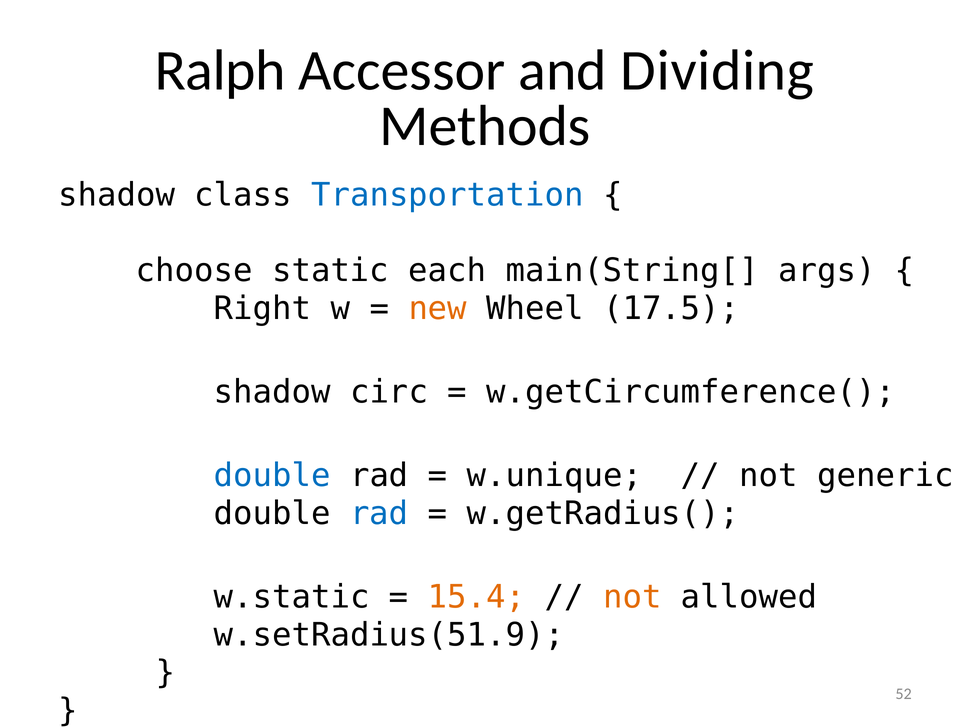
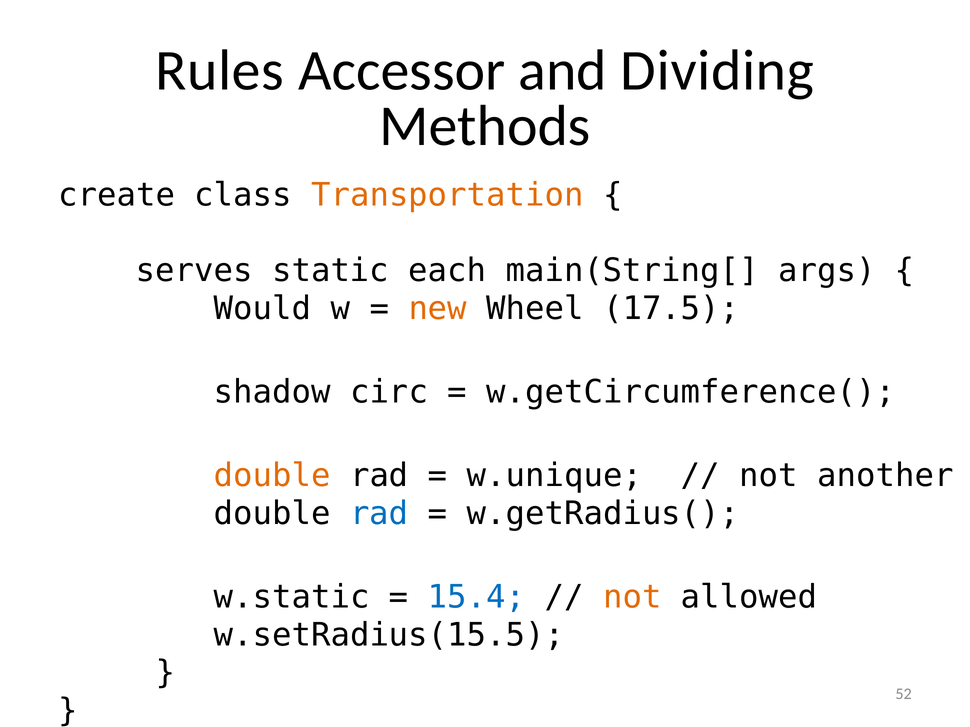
Ralph: Ralph -> Rules
shadow at (117, 195): shadow -> create
Transportation colour: blue -> orange
choose: choose -> serves
Right: Right -> Would
double at (272, 476) colour: blue -> orange
generic: generic -> another
15.4 colour: orange -> blue
w.setRadius(51.9: w.setRadius(51.9 -> w.setRadius(15.5
